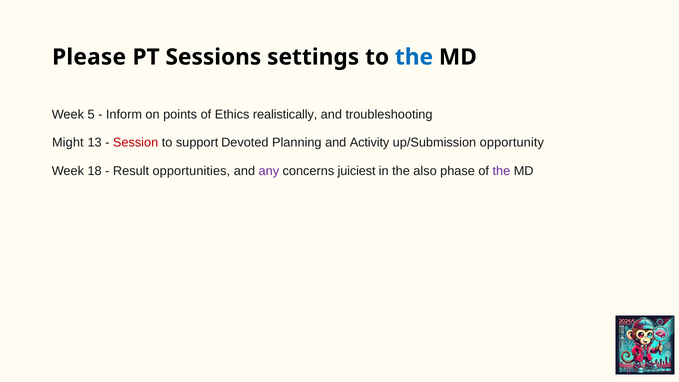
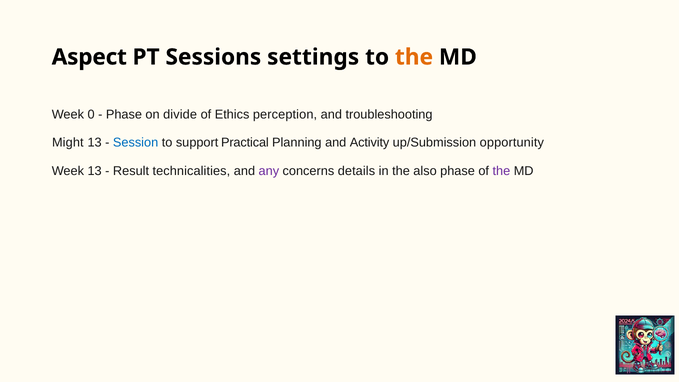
Please: Please -> Aspect
the at (414, 57) colour: blue -> orange
5: 5 -> 0
Inform at (124, 114): Inform -> Phase
points: points -> divide
realistically: realistically -> perception
Session colour: red -> blue
Devoted: Devoted -> Practical
Week 18: 18 -> 13
opportunities: opportunities -> technicalities
juiciest: juiciest -> details
